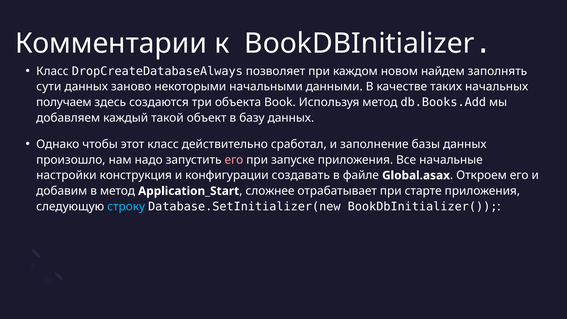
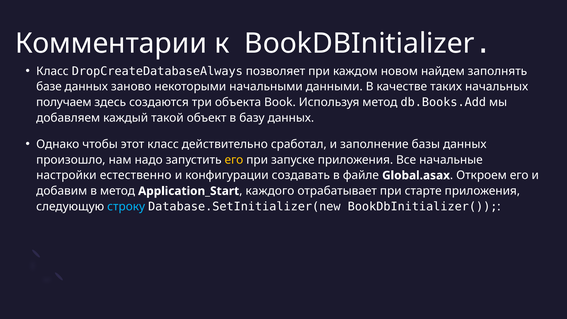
сути: сути -> базе
его at (234, 160) colour: pink -> yellow
конструкция: конструкция -> естественно
сложнее: сложнее -> каждого
